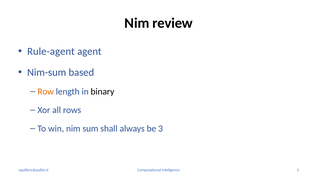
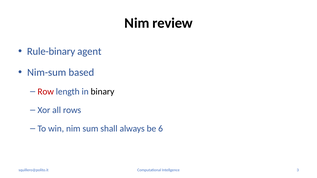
Rule-agent: Rule-agent -> Rule-binary
Row colour: orange -> red
be 3: 3 -> 6
